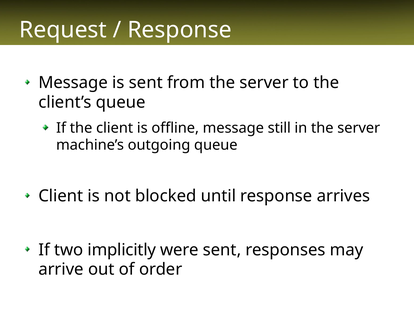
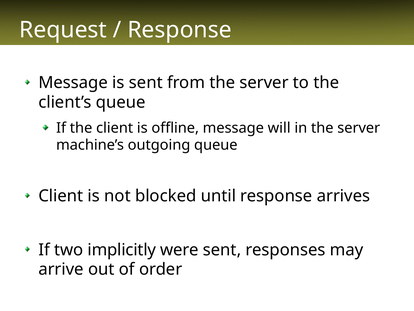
still: still -> will
